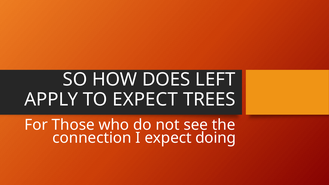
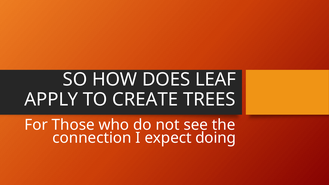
LEFT: LEFT -> LEAF
TO EXPECT: EXPECT -> CREATE
